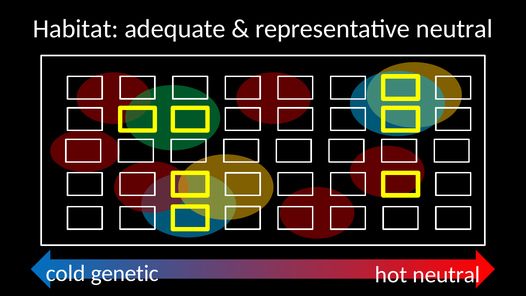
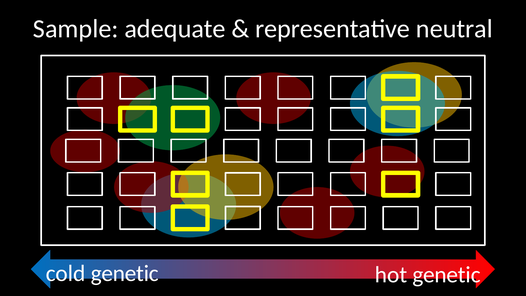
Habitat: Habitat -> Sample
hot neutral: neutral -> genetic
